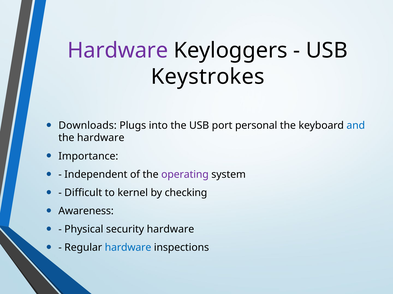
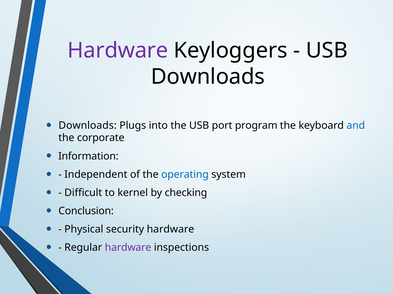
Keystrokes at (208, 77): Keystrokes -> Downloads
personal: personal -> program
the hardware: hardware -> corporate
Importance: Importance -> Information
operating colour: purple -> blue
Awareness: Awareness -> Conclusion
hardware at (128, 248) colour: blue -> purple
